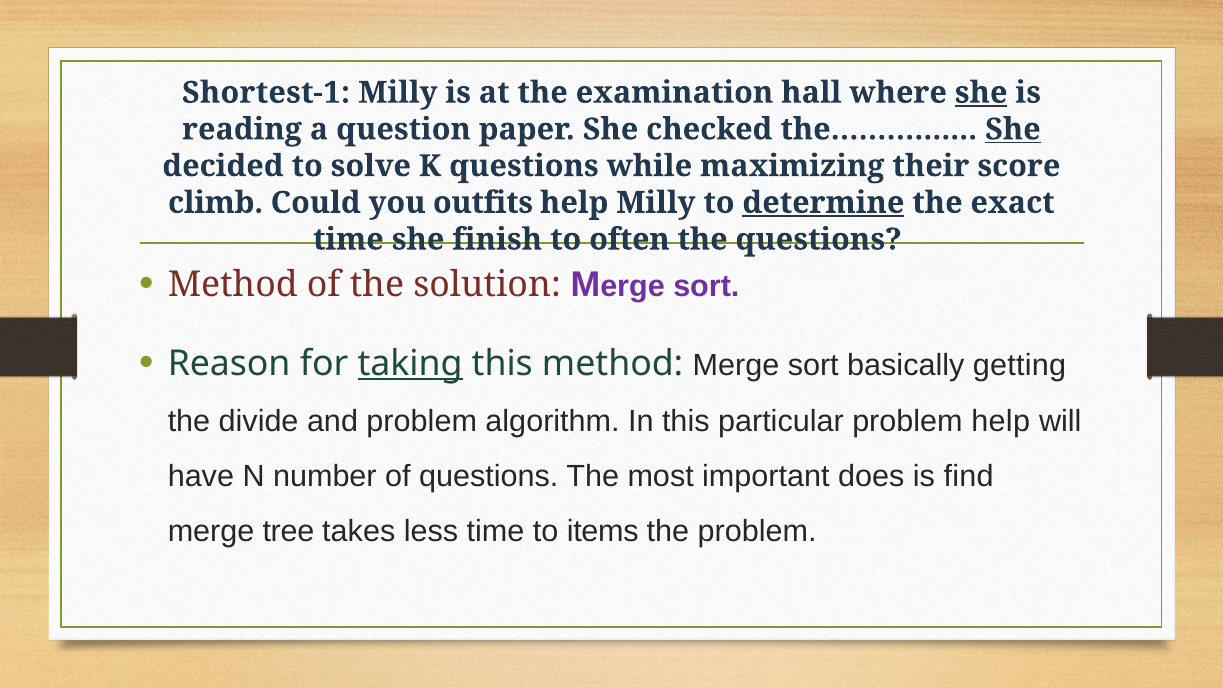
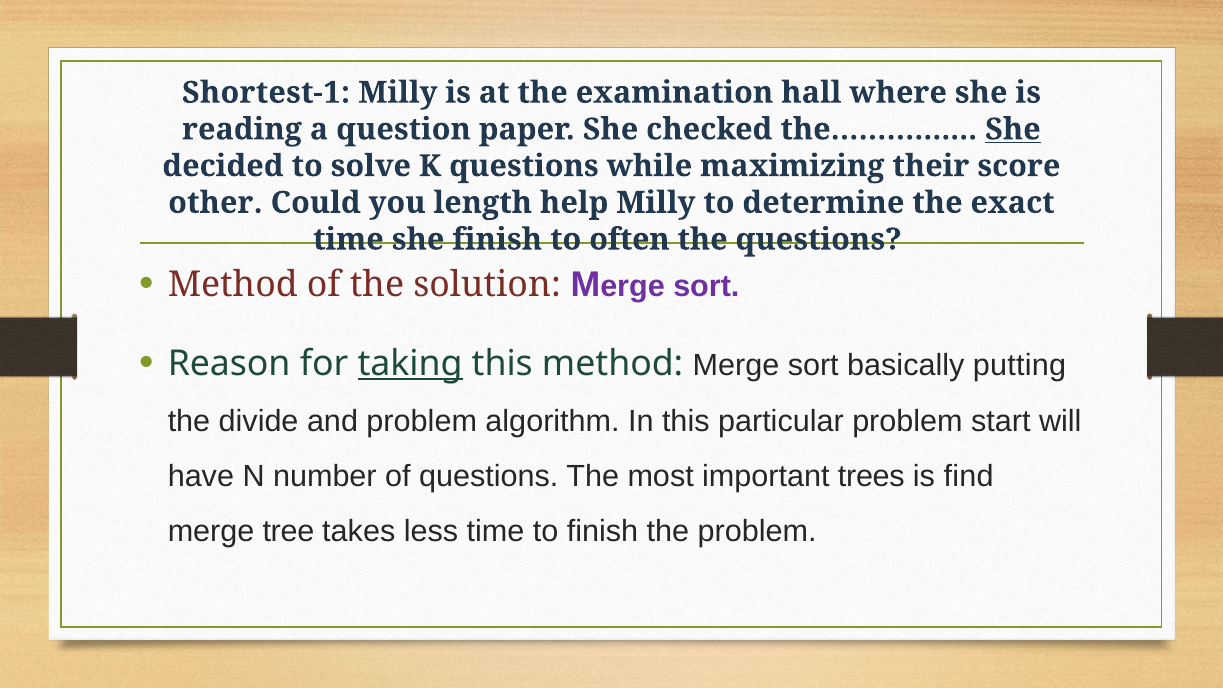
she at (981, 93) underline: present -> none
climb: climb -> other
outfits: outfits -> length
determine underline: present -> none
getting: getting -> putting
problem help: help -> start
does: does -> trees
to items: items -> finish
